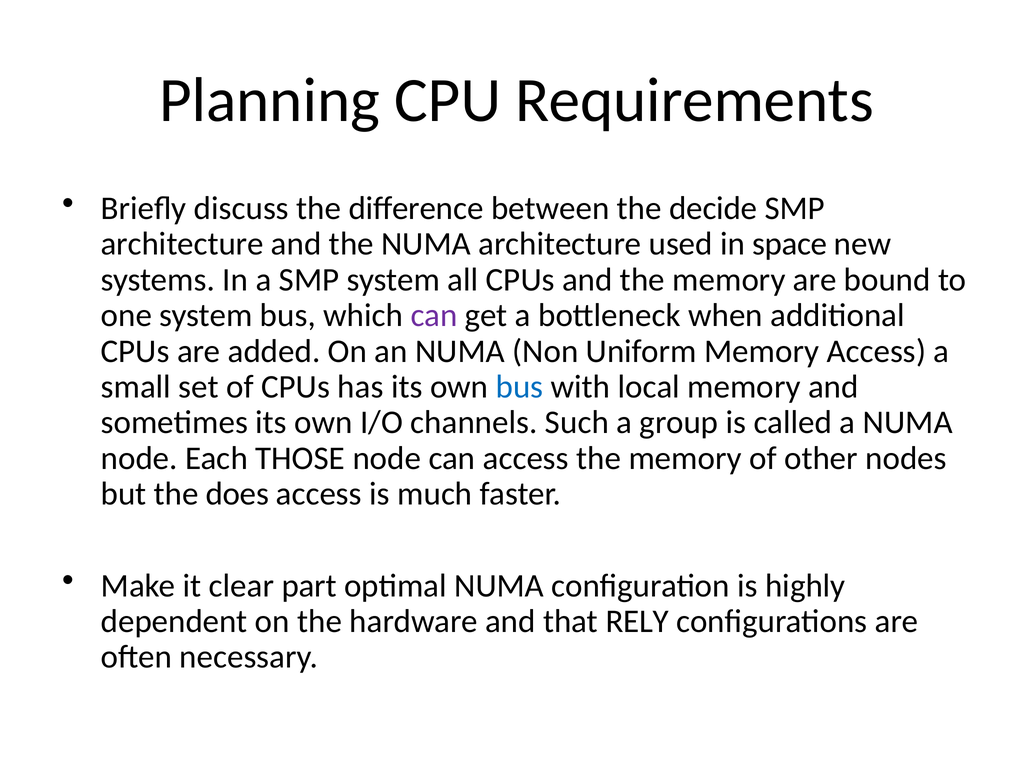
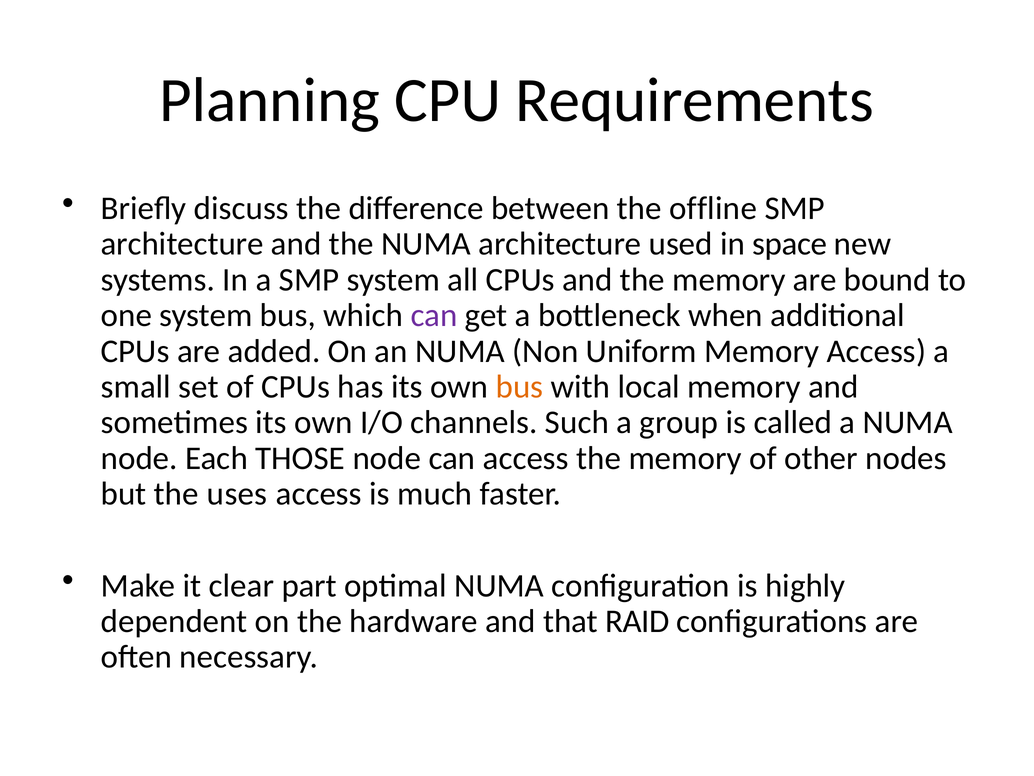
decide: decide -> offline
bus at (520, 387) colour: blue -> orange
does: does -> uses
RELY: RELY -> RAID
